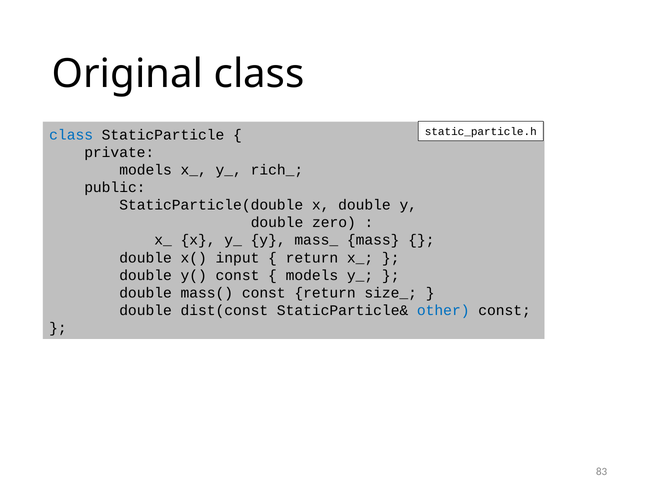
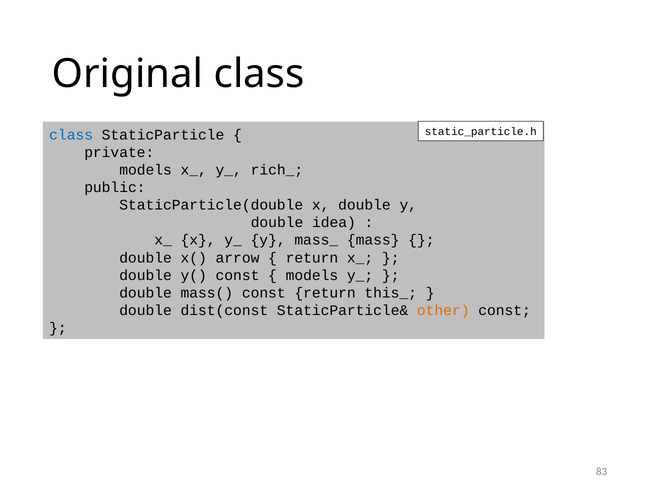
zero: zero -> idea
input: input -> arrow
size_: size_ -> this_
other colour: blue -> orange
